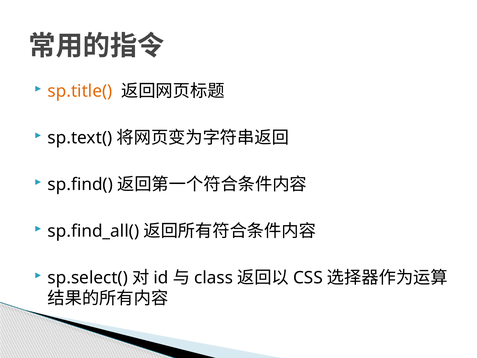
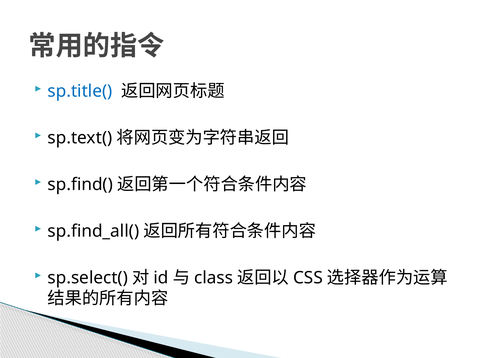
sp.title( colour: orange -> blue
